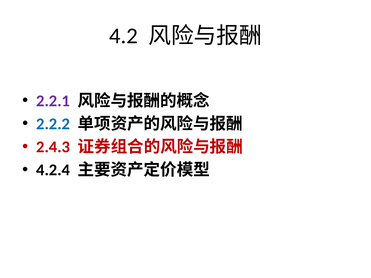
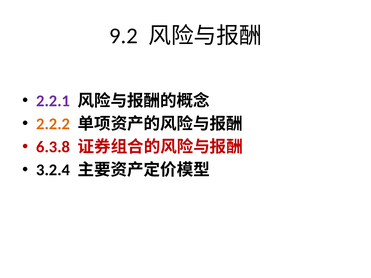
4.2: 4.2 -> 9.2
2.2.2 colour: blue -> orange
2.4.3: 2.4.3 -> 6.3.8
4.2.4: 4.2.4 -> 3.2.4
